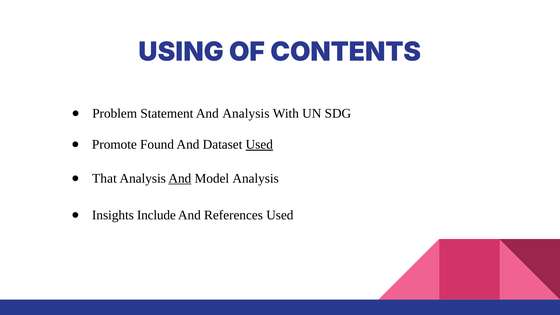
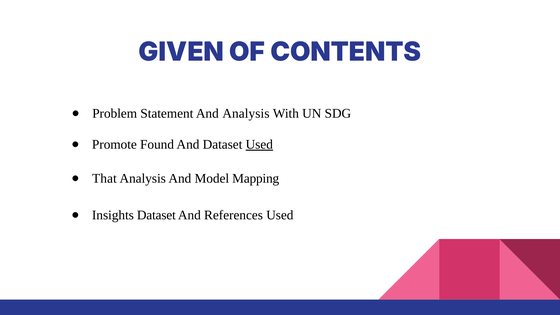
USING: USING -> GIVEN
And at (180, 178) underline: present -> none
Model Analysis: Analysis -> Mapping
Insights Include: Include -> Dataset
